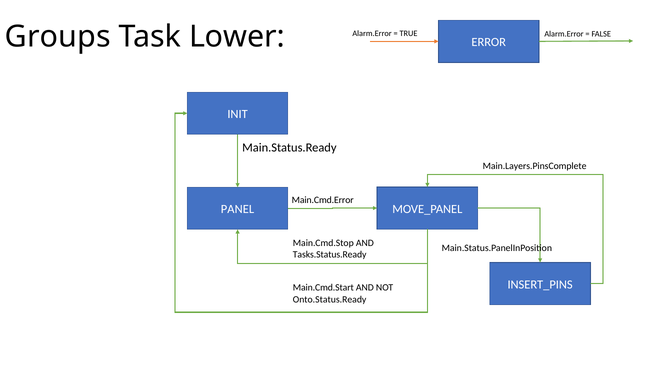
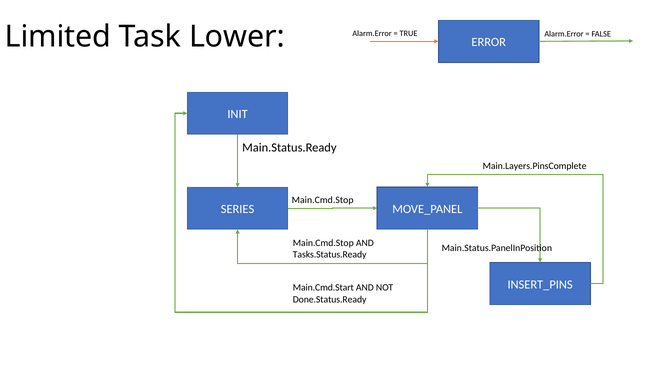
Groups: Groups -> Limited
Main.Cmd.Error at (323, 200): Main.Cmd.Error -> Main.Cmd.Stop
PANEL: PANEL -> SERIES
Onto.Status.Ready: Onto.Status.Ready -> Done.Status.Ready
